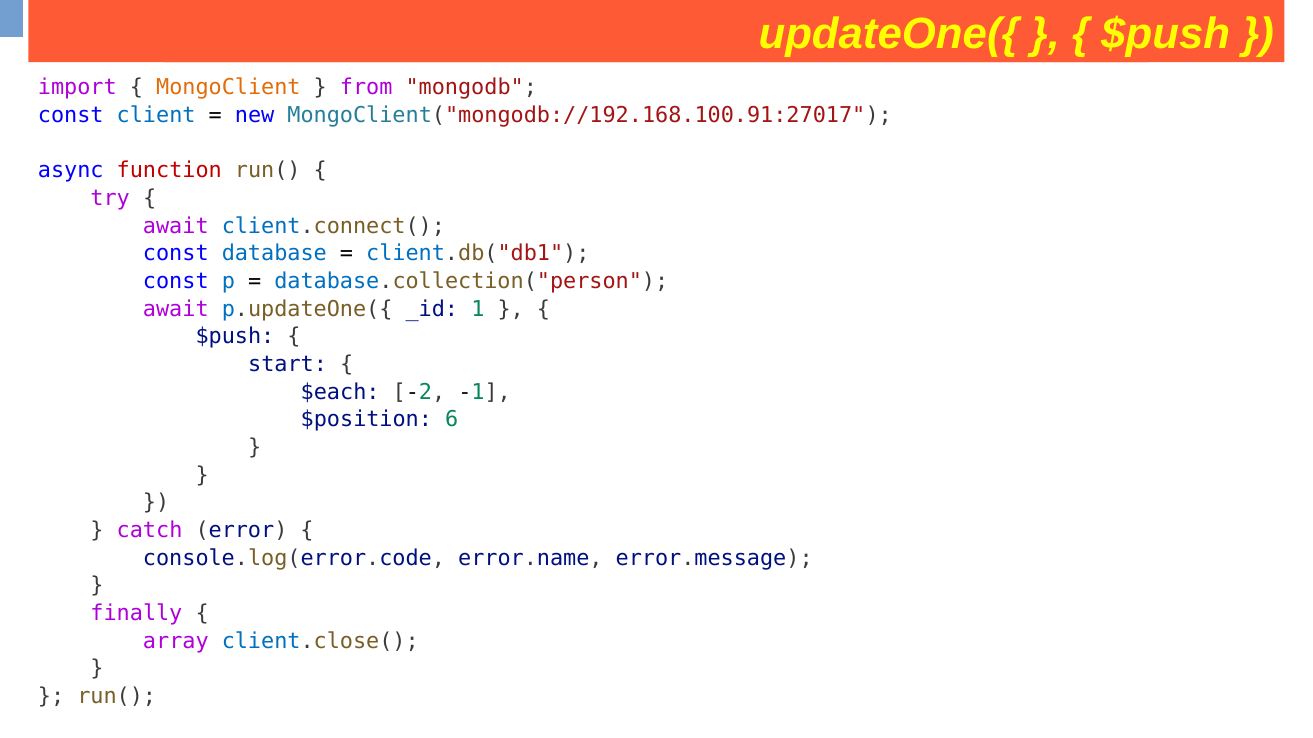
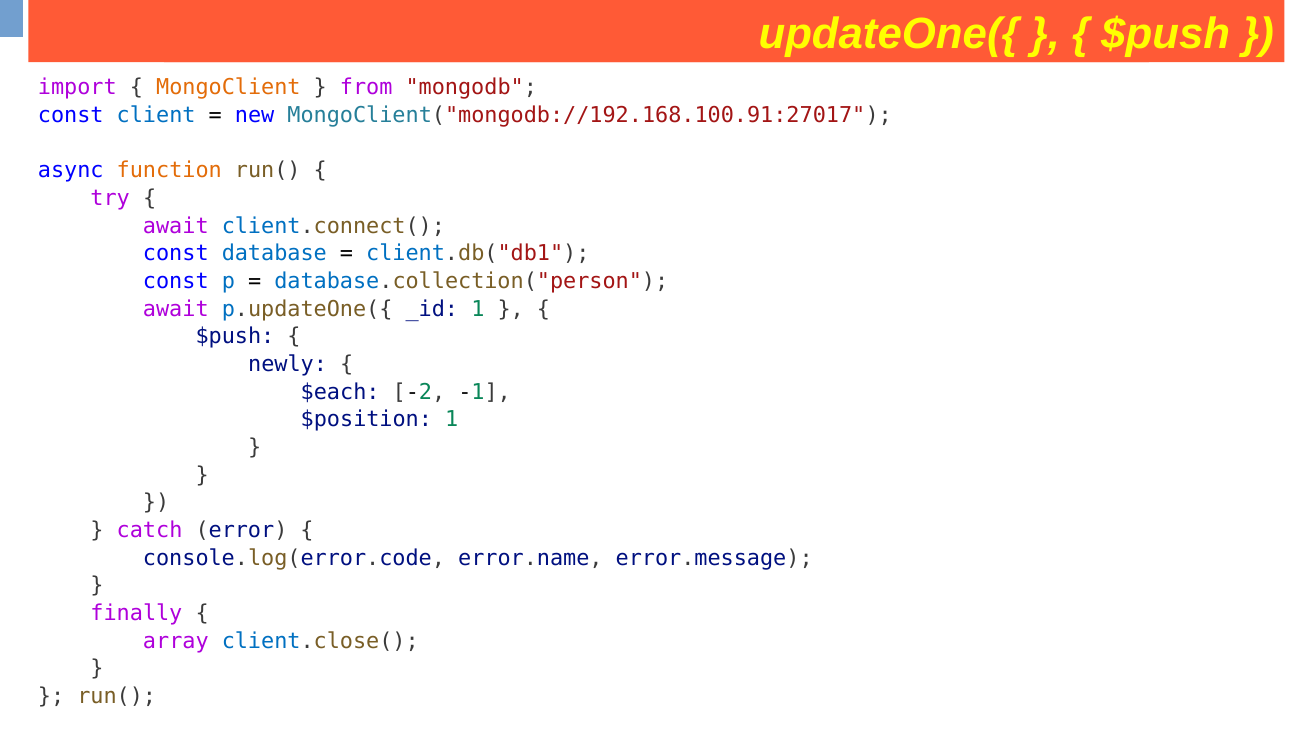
function colour: red -> orange
start: start -> newly
$position 6: 6 -> 1
